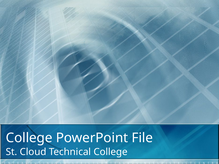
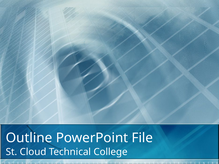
College at (29, 138): College -> Outline
